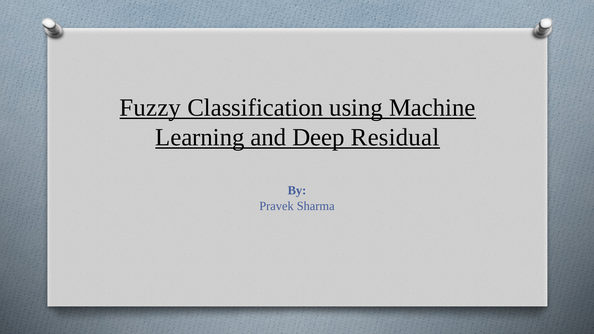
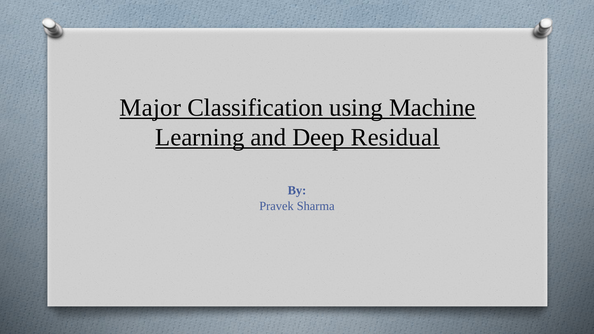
Fuzzy: Fuzzy -> Major
